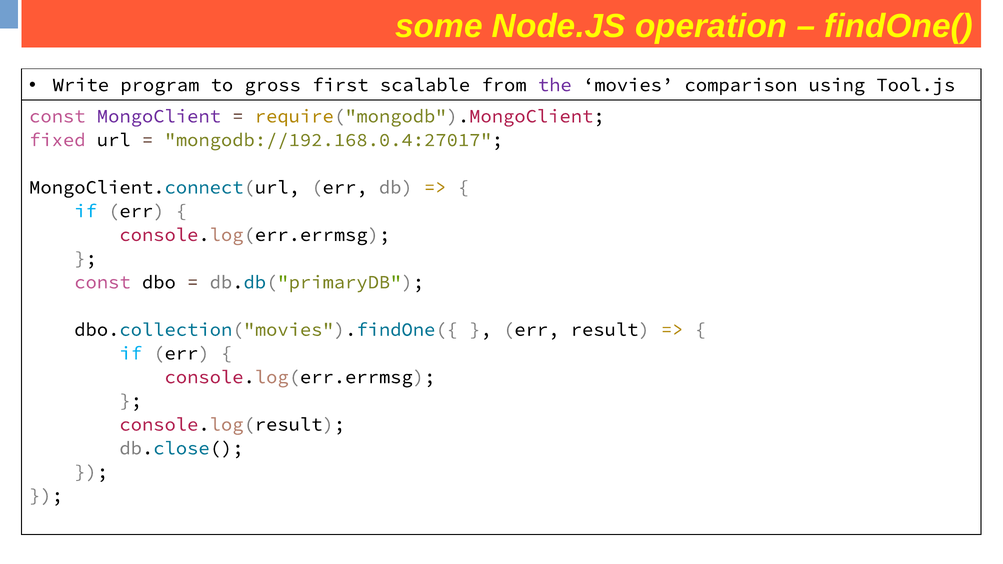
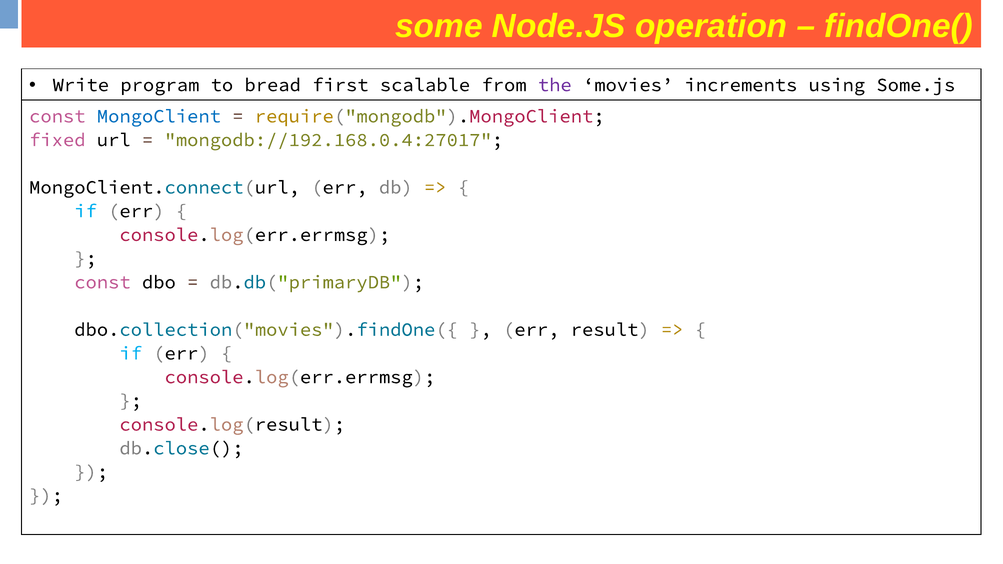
gross: gross -> bread
comparison: comparison -> increments
Tool.js: Tool.js -> Some.js
MongoClient colour: purple -> blue
